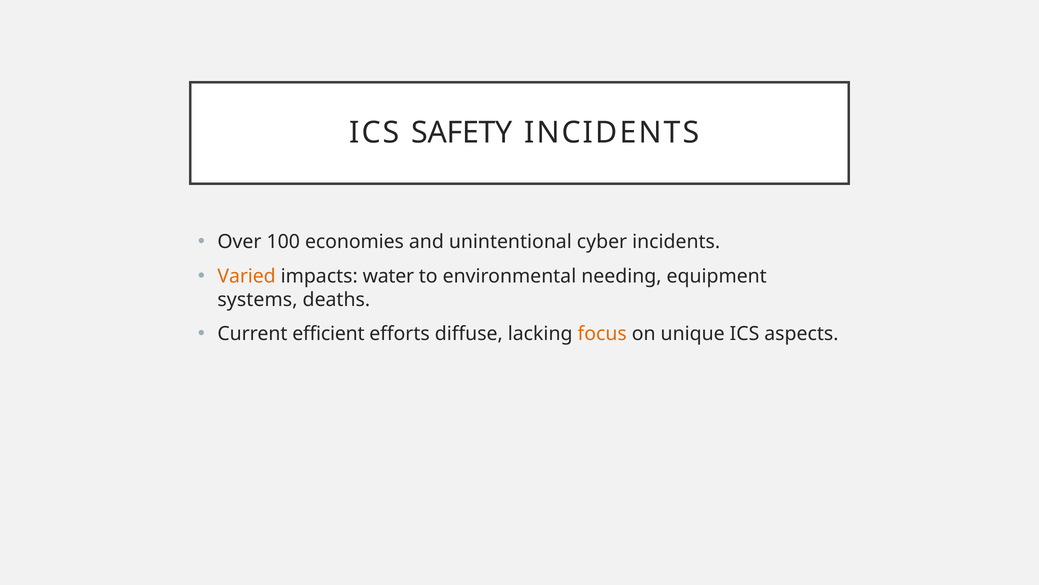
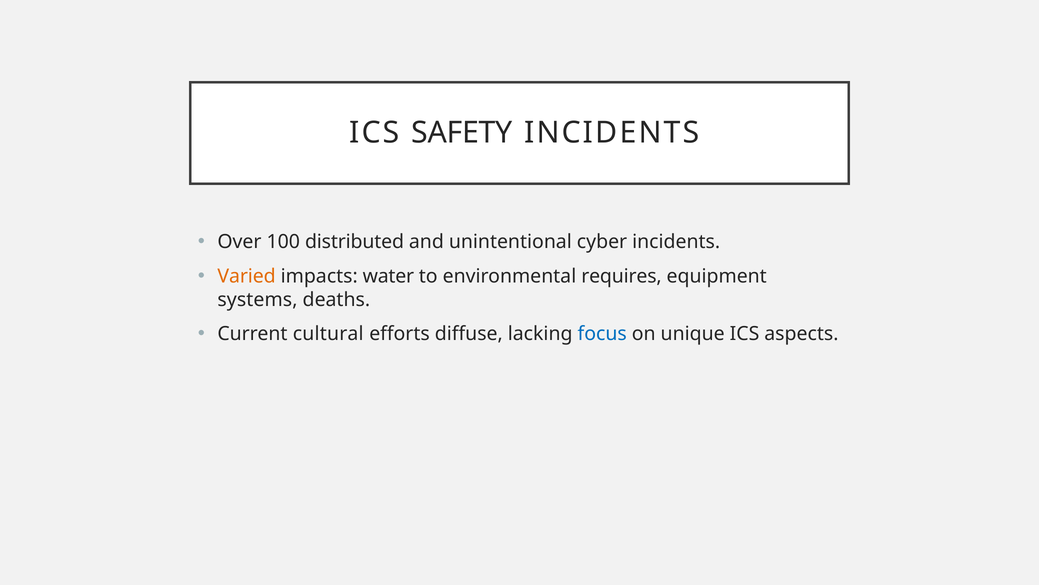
economies: economies -> distributed
needing: needing -> requires
efficient: efficient -> cultural
focus colour: orange -> blue
